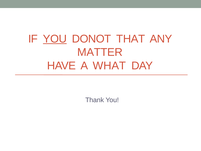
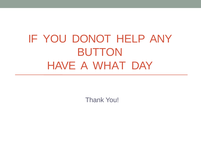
YOU at (55, 39) underline: present -> none
THAT: THAT -> HELP
MATTER: MATTER -> BUTTON
